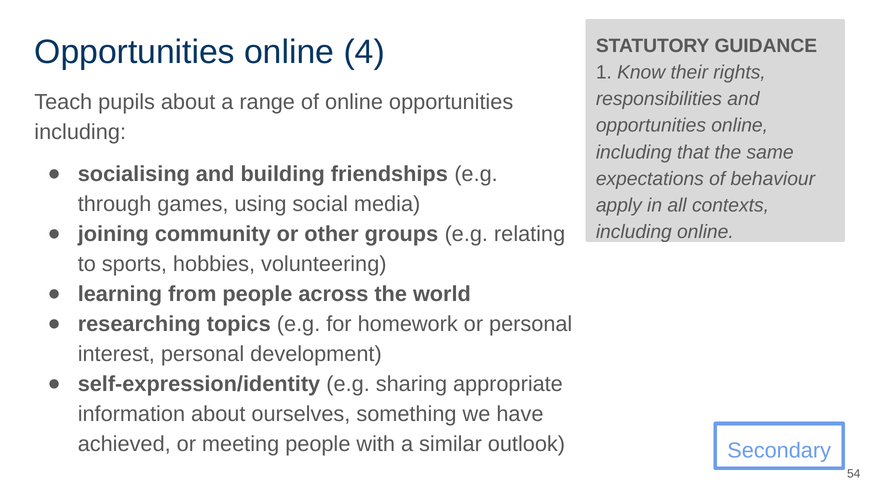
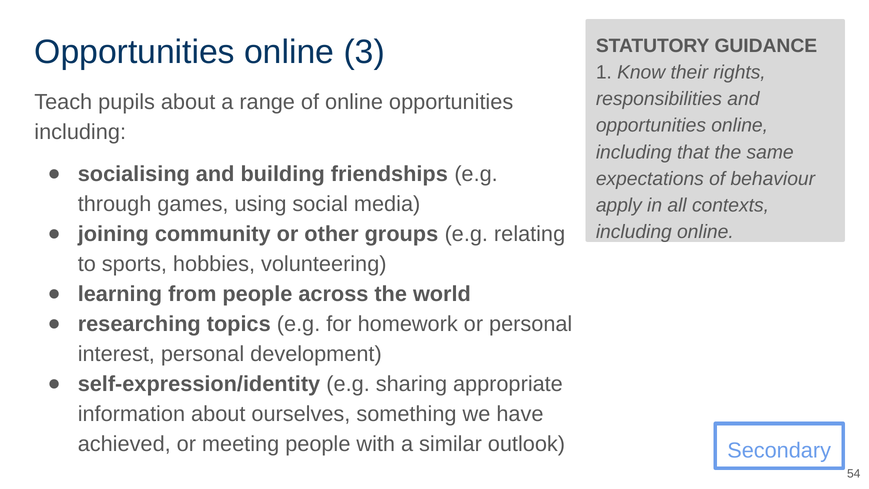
4: 4 -> 3
